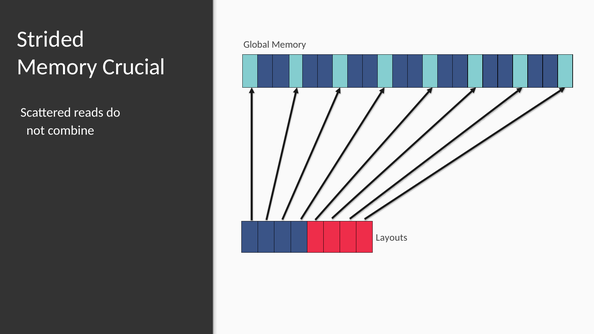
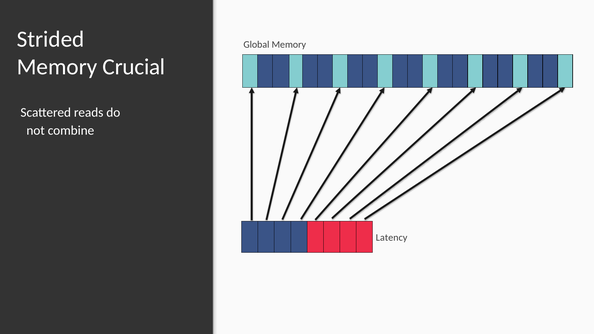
Layouts: Layouts -> Latency
